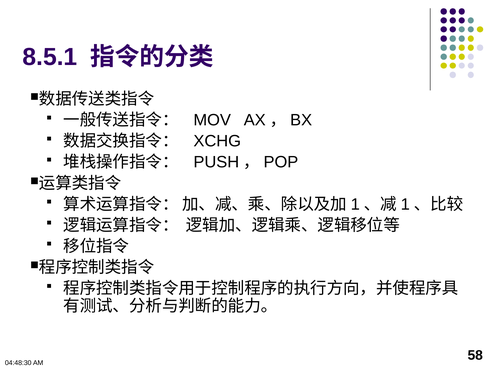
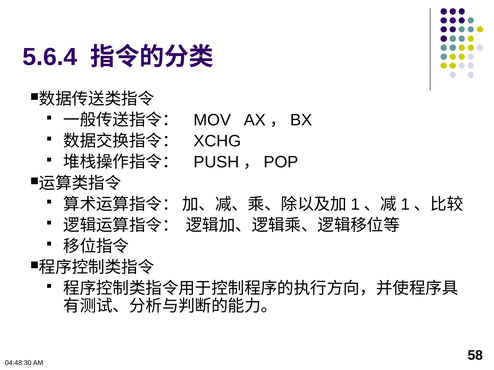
8.5.1: 8.5.1 -> 5.6.4
